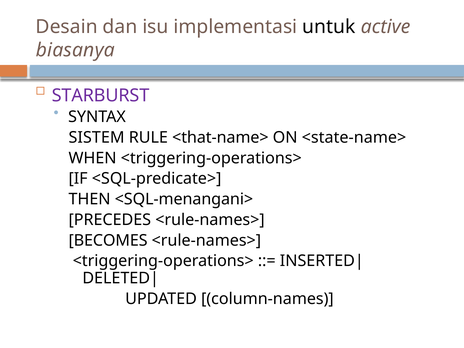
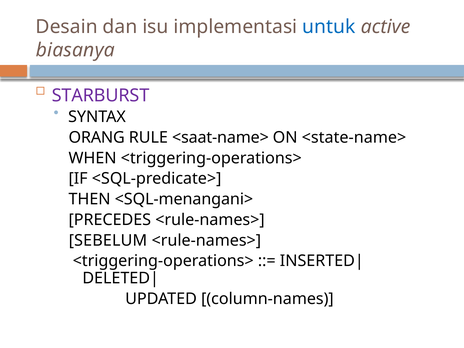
untuk colour: black -> blue
SISTEM: SISTEM -> ORANG
<that-name>: <that-name> -> <saat-name>
BECOMES: BECOMES -> SEBELUM
